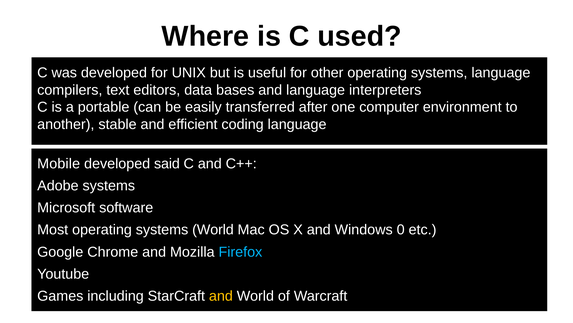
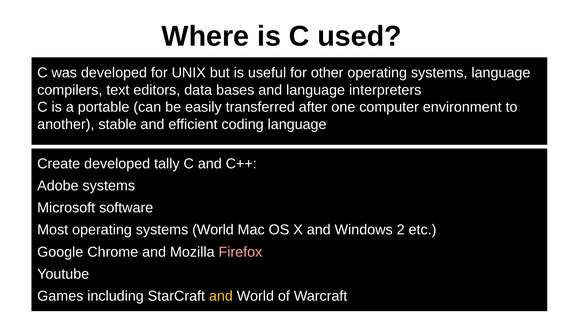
Mobile: Mobile -> Create
said: said -> tally
0: 0 -> 2
Firefox colour: light blue -> pink
